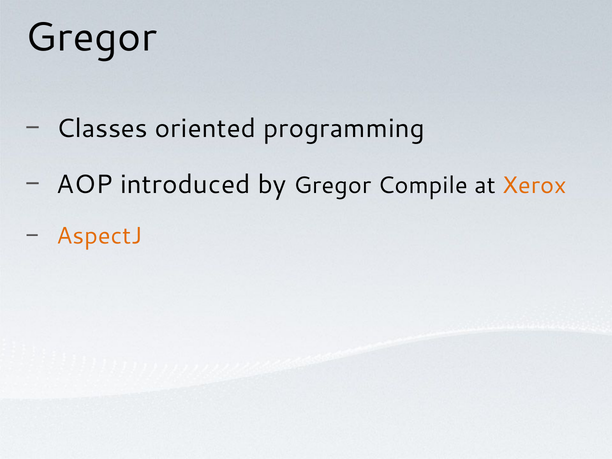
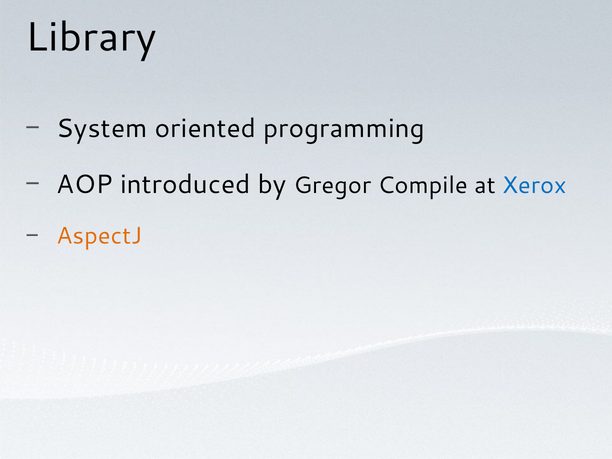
Gregor at (91, 37): Gregor -> Library
Classes: Classes -> System
Xerox colour: orange -> blue
